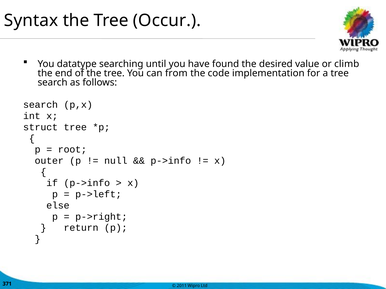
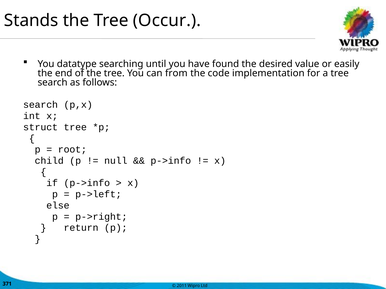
Syntax: Syntax -> Stands
climb: climb -> easily
outer: outer -> child
